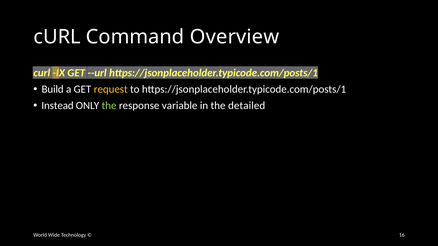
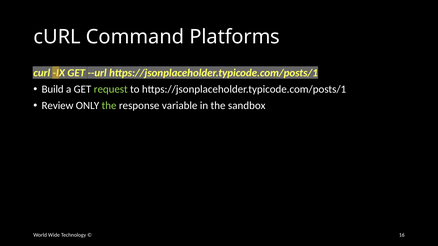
Overview: Overview -> Platforms
request colour: yellow -> light green
Instead: Instead -> Review
detailed: detailed -> sandbox
